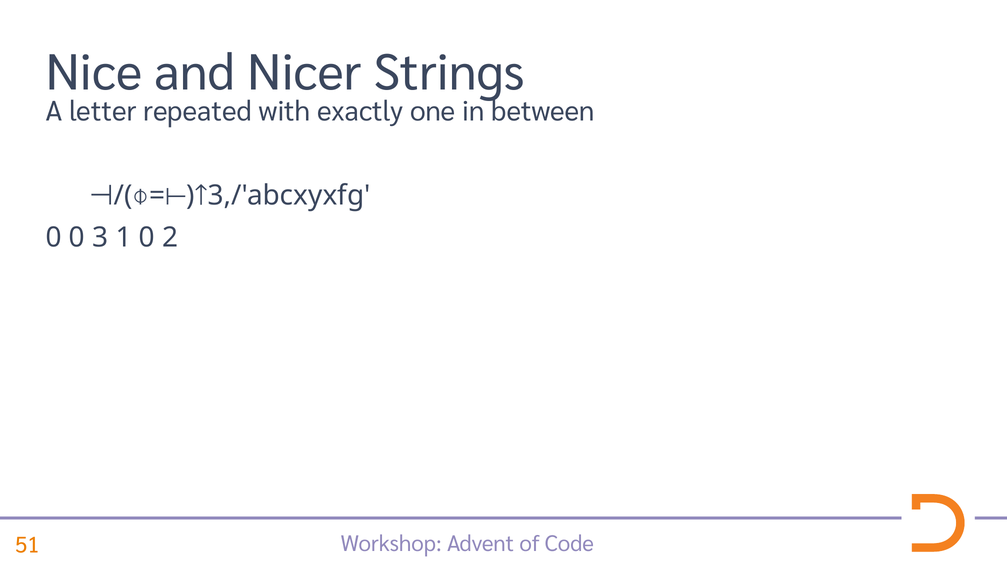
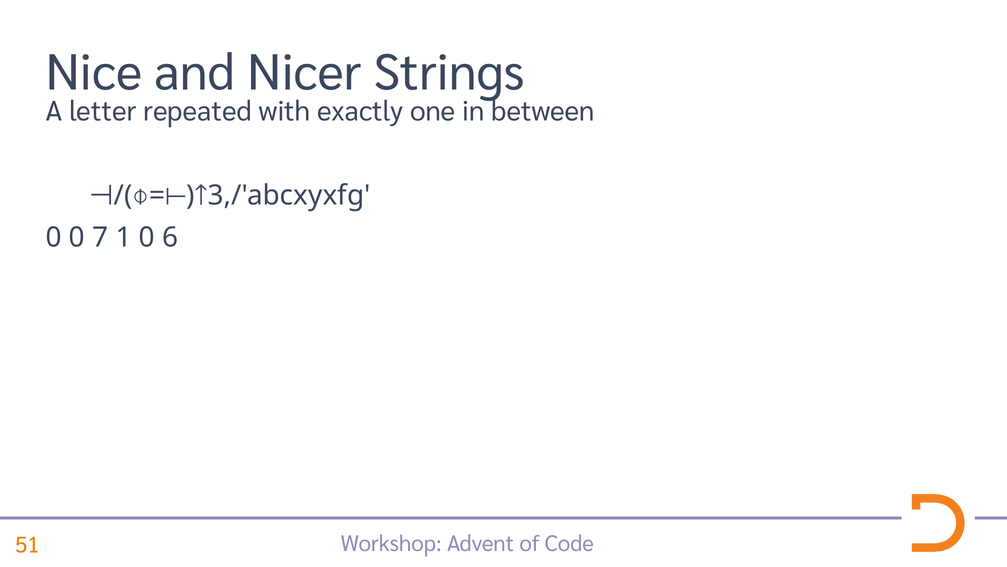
3: 3 -> 7
2: 2 -> 6
